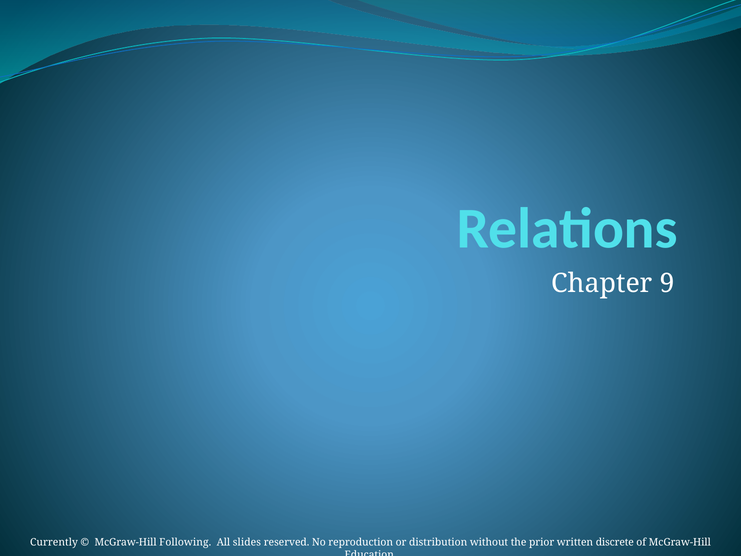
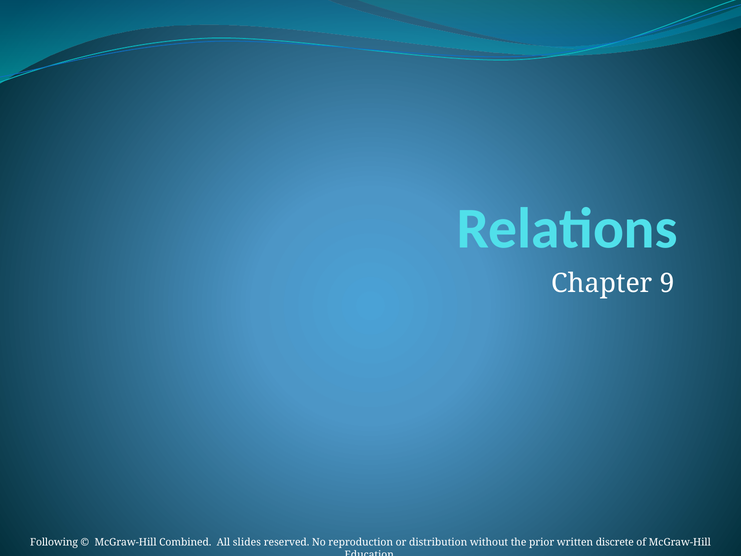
Currently: Currently -> Following
Following: Following -> Combined
